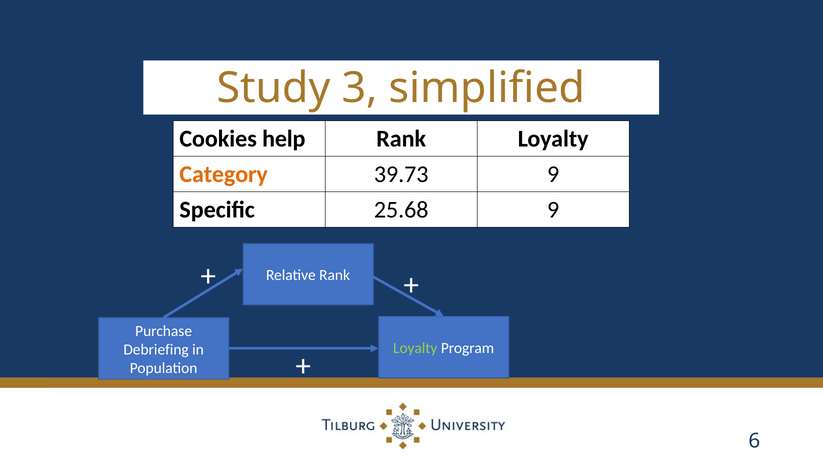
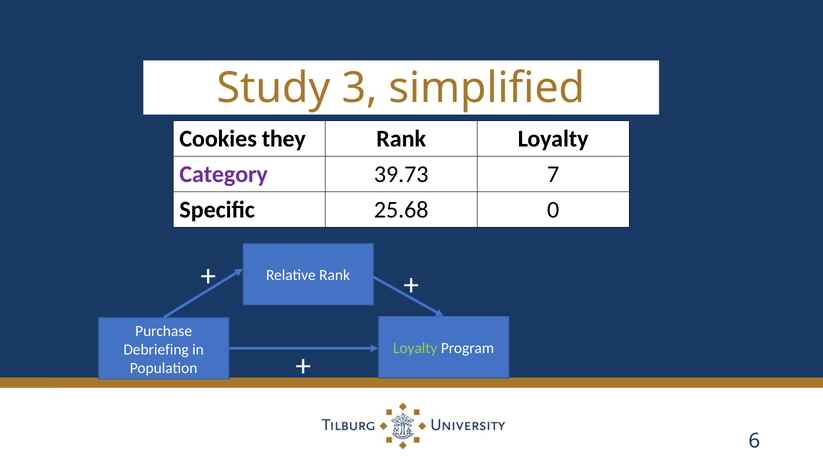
help: help -> they
Category colour: orange -> purple
39.73 9: 9 -> 7
25.68 9: 9 -> 0
